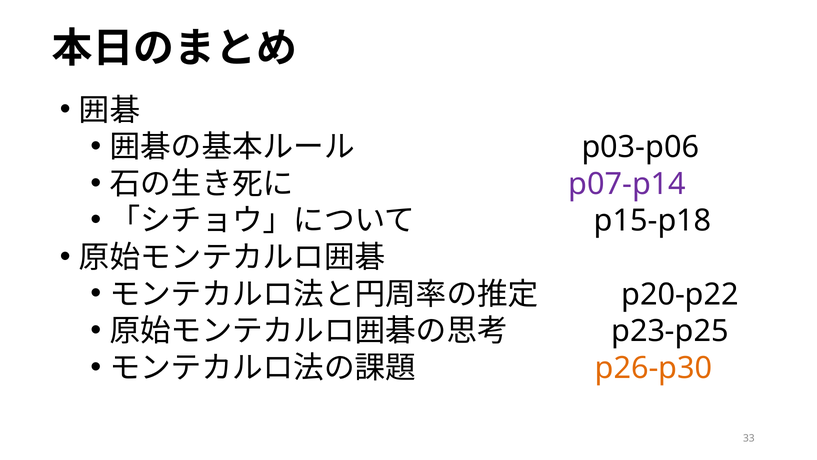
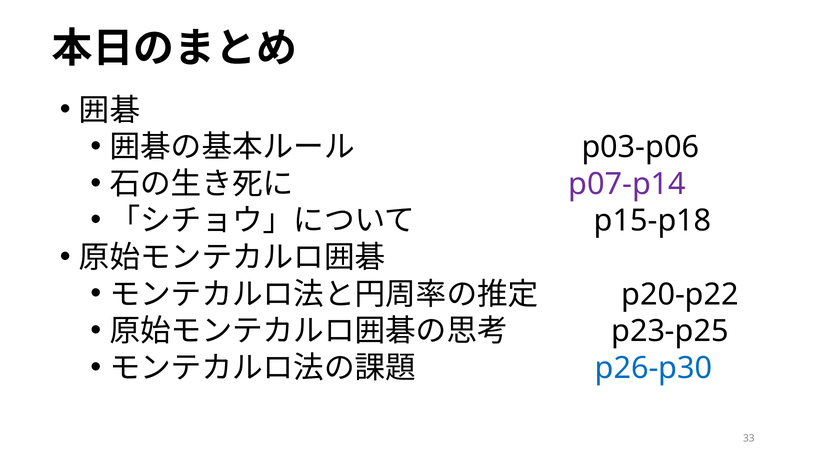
p26-p30 colour: orange -> blue
